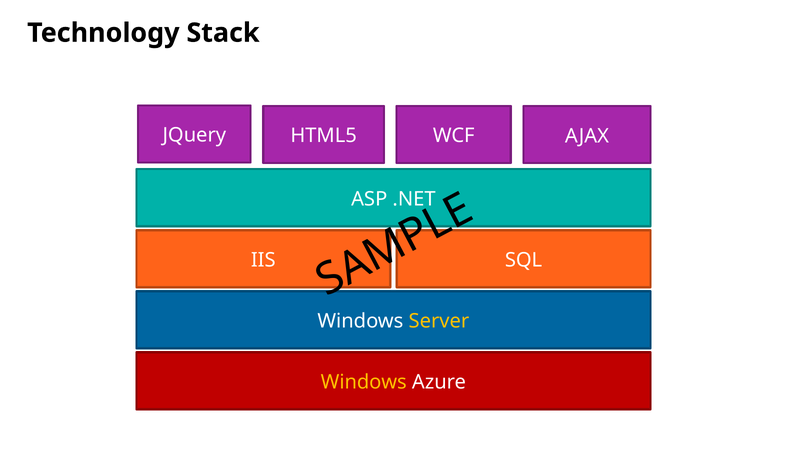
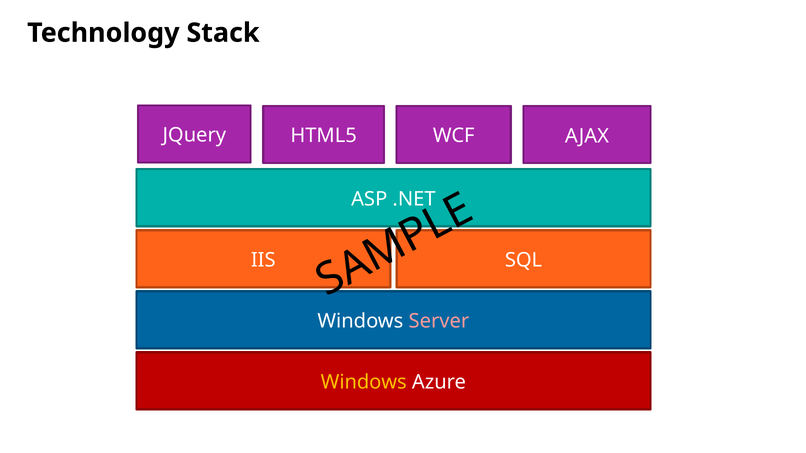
Server colour: yellow -> pink
